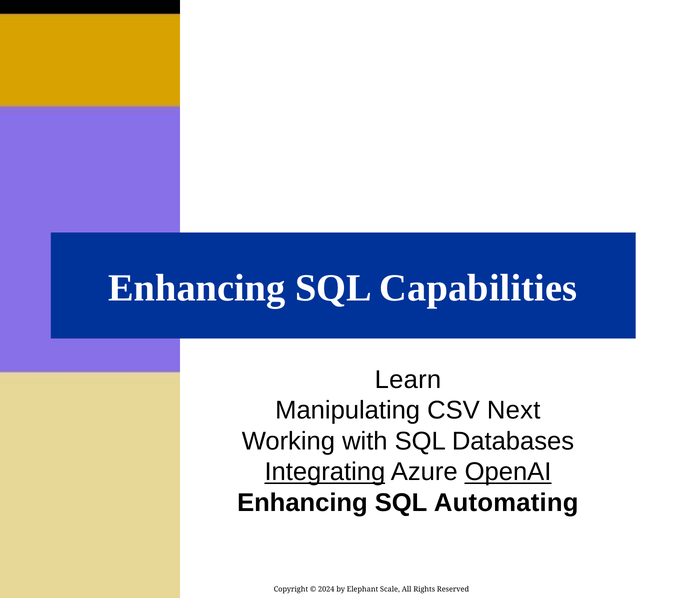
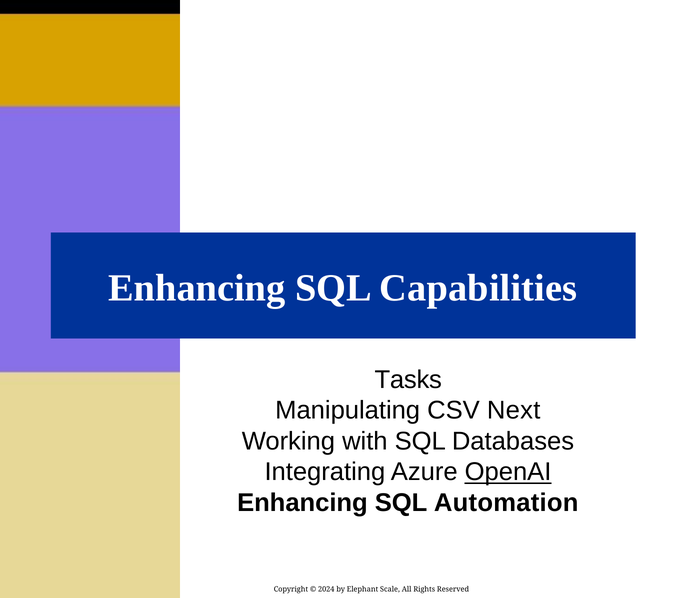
Learn: Learn -> Tasks
Integrating underline: present -> none
Automating: Automating -> Automation
